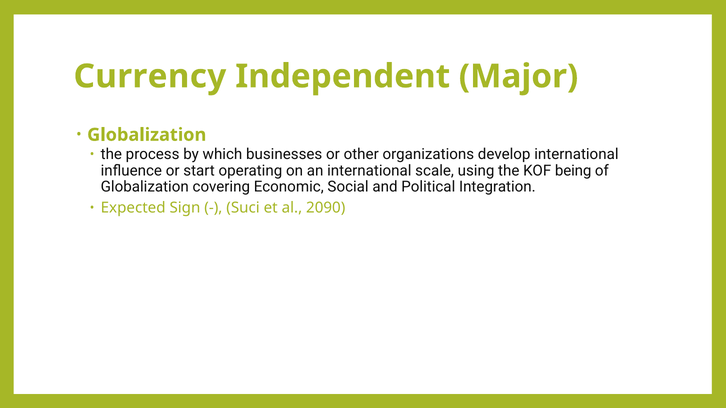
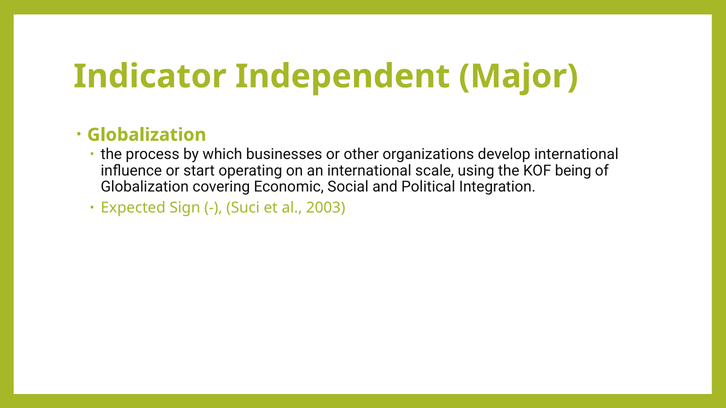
Currency: Currency -> Indicator
2090: 2090 -> 2003
